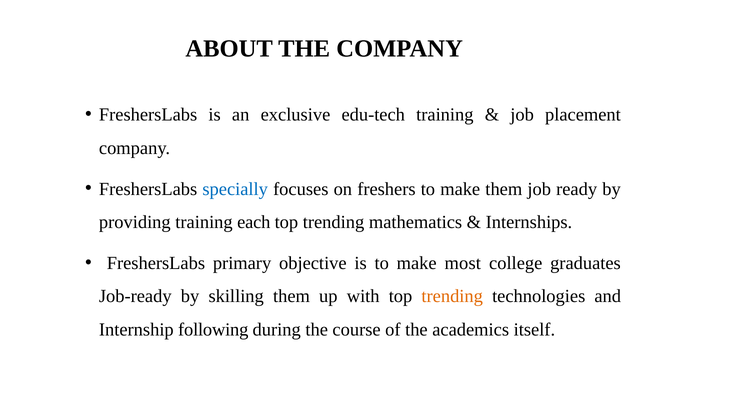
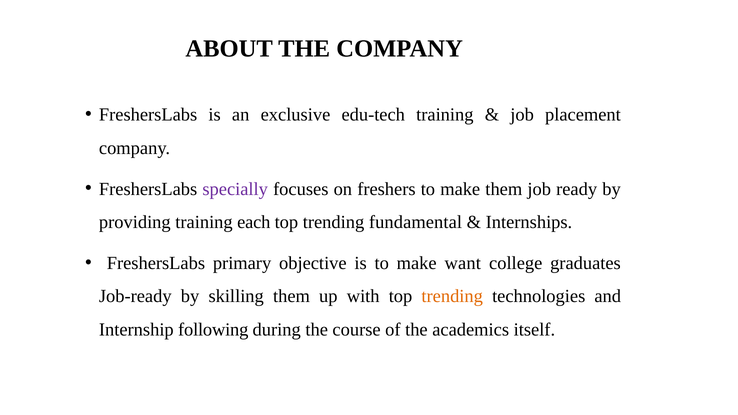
specially colour: blue -> purple
mathematics: mathematics -> fundamental
most: most -> want
